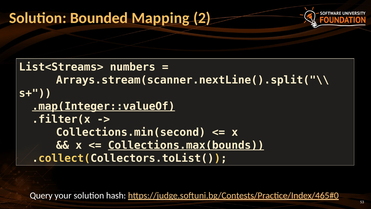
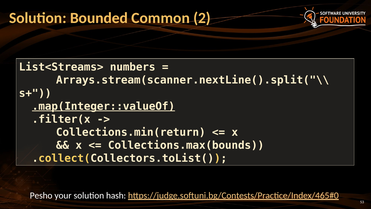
Mapping: Mapping -> Common
Collections.min(second: Collections.min(second -> Collections.min(return
Collections.max(bounds underline: present -> none
Query: Query -> Pesho
